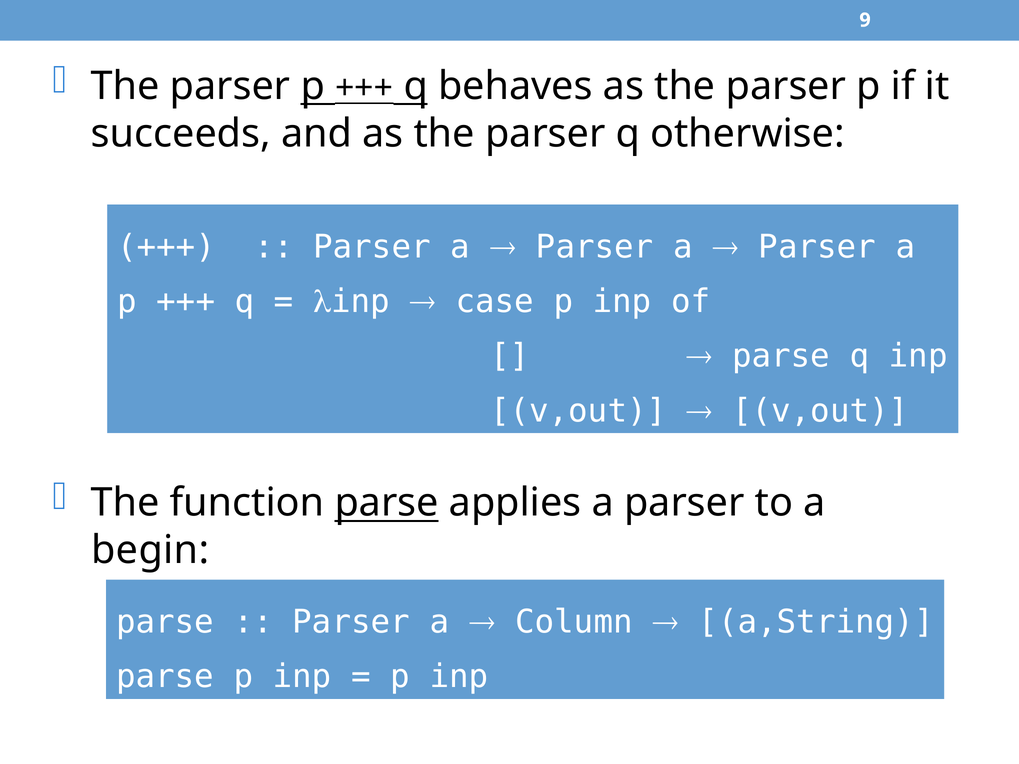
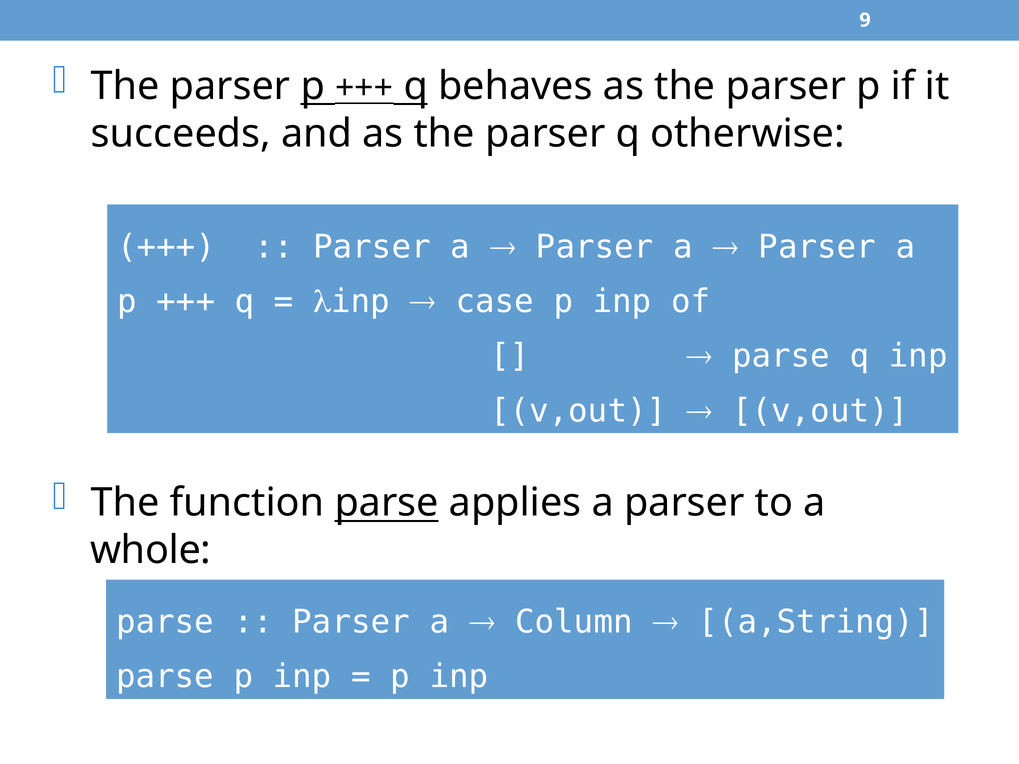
begin: begin -> whole
